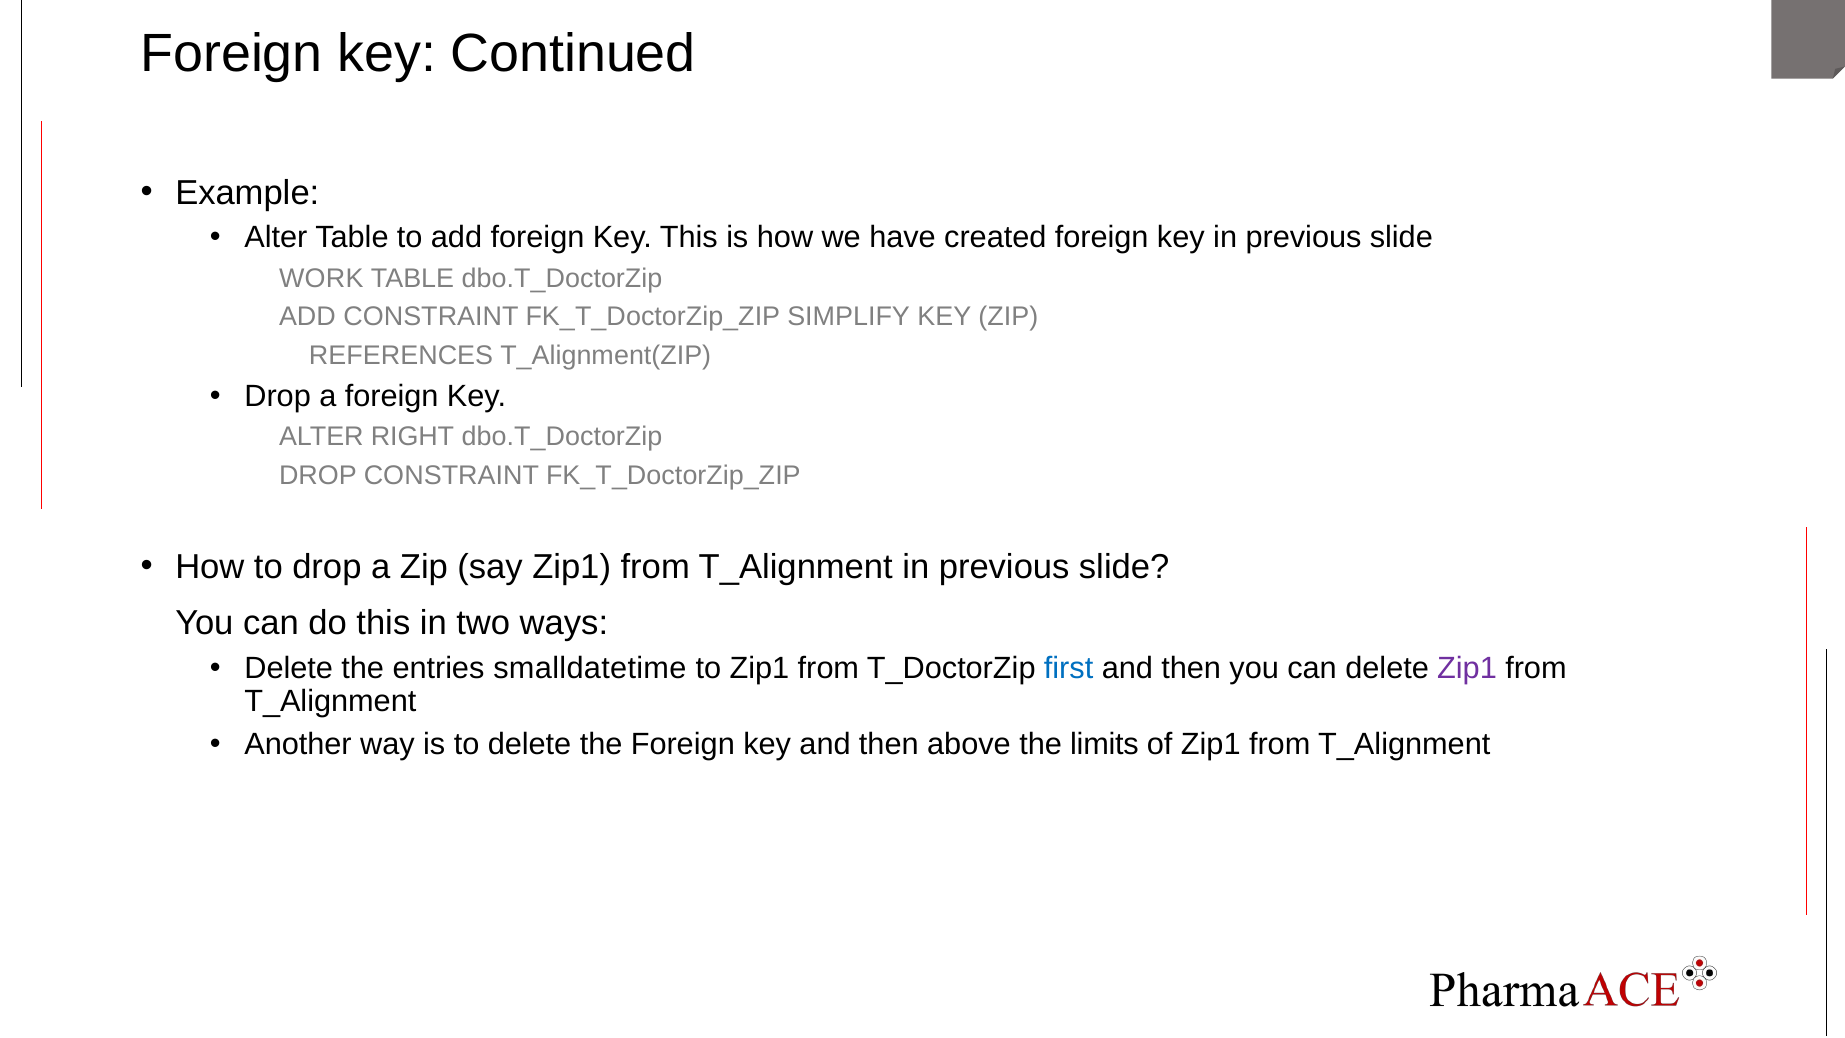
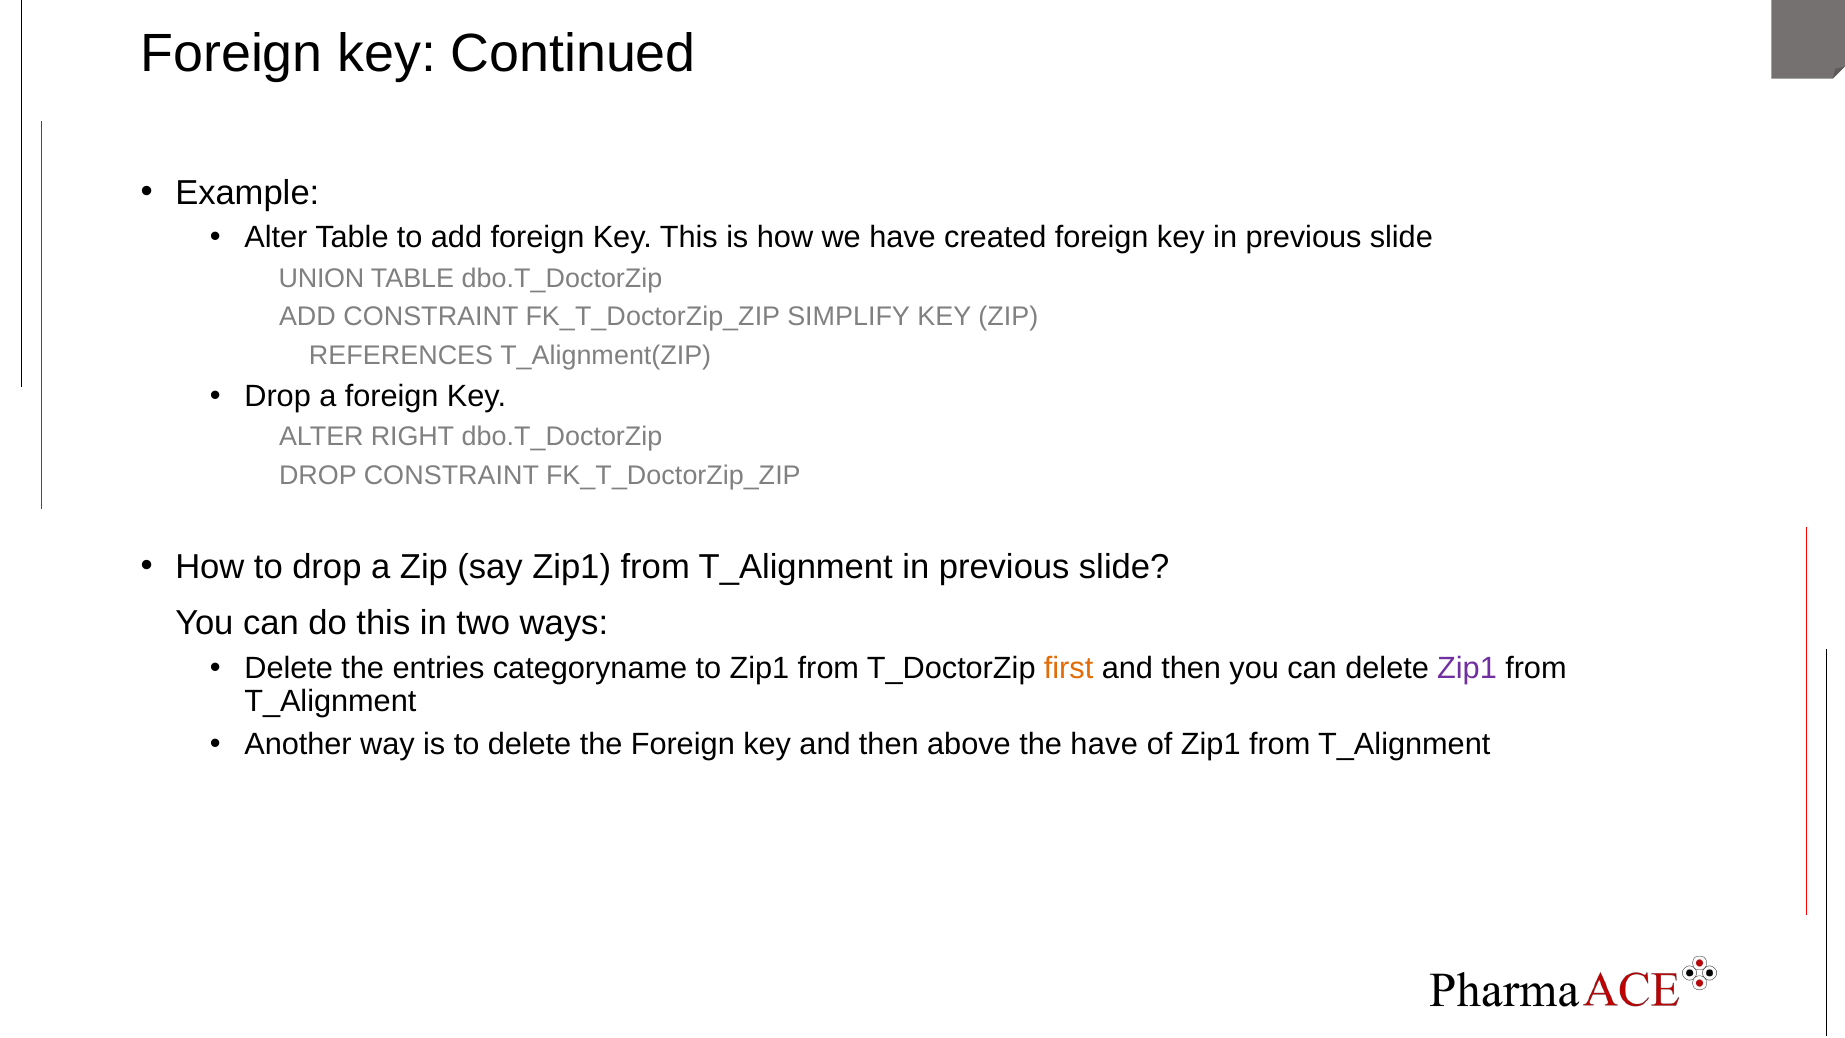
WORK: WORK -> UNION
smalldatetime: smalldatetime -> categoryname
first colour: blue -> orange
the limits: limits -> have
